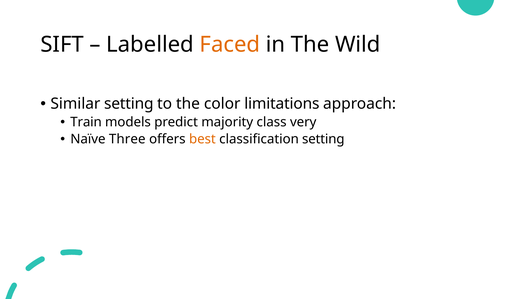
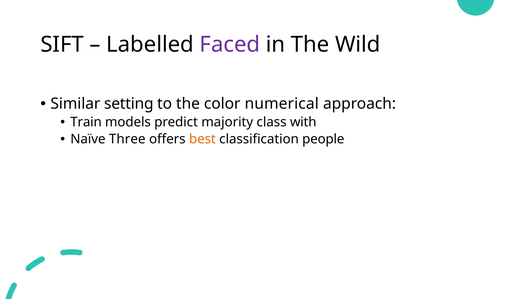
Faced colour: orange -> purple
limitations: limitations -> numerical
very: very -> with
classification setting: setting -> people
